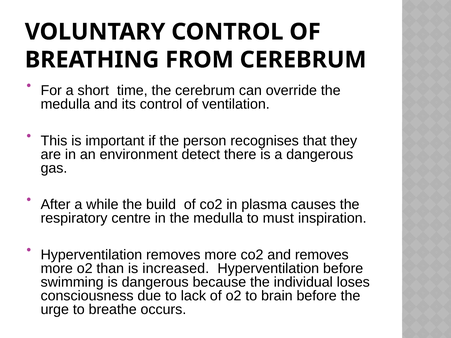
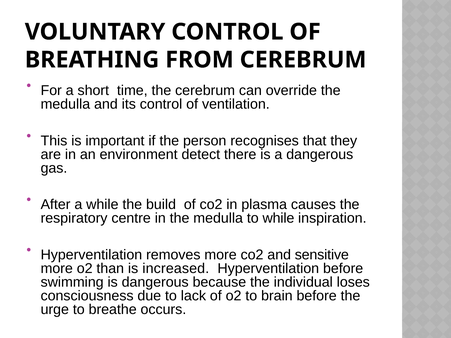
to must: must -> while
and removes: removes -> sensitive
